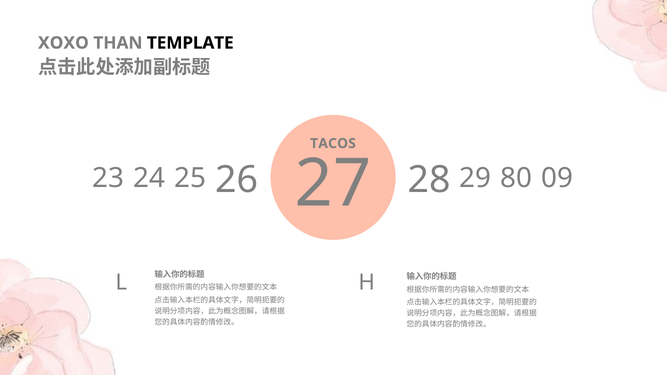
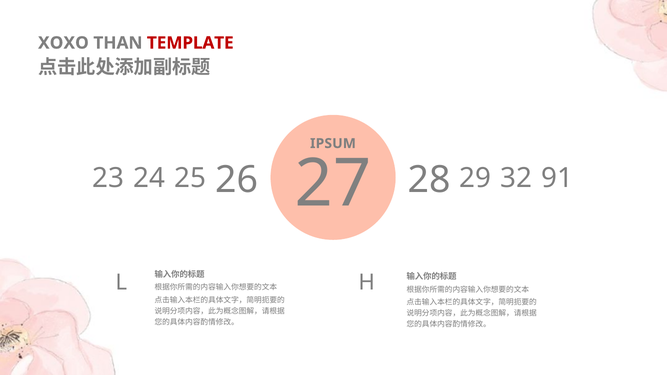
TEMPLATE colour: black -> red
TACOS: TACOS -> IPSUM
80: 80 -> 32
09: 09 -> 91
